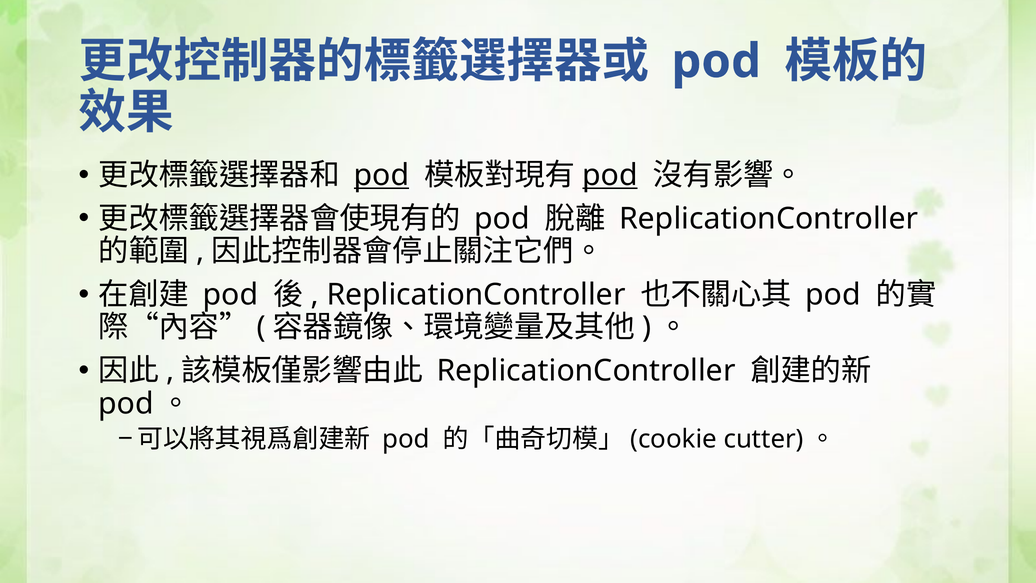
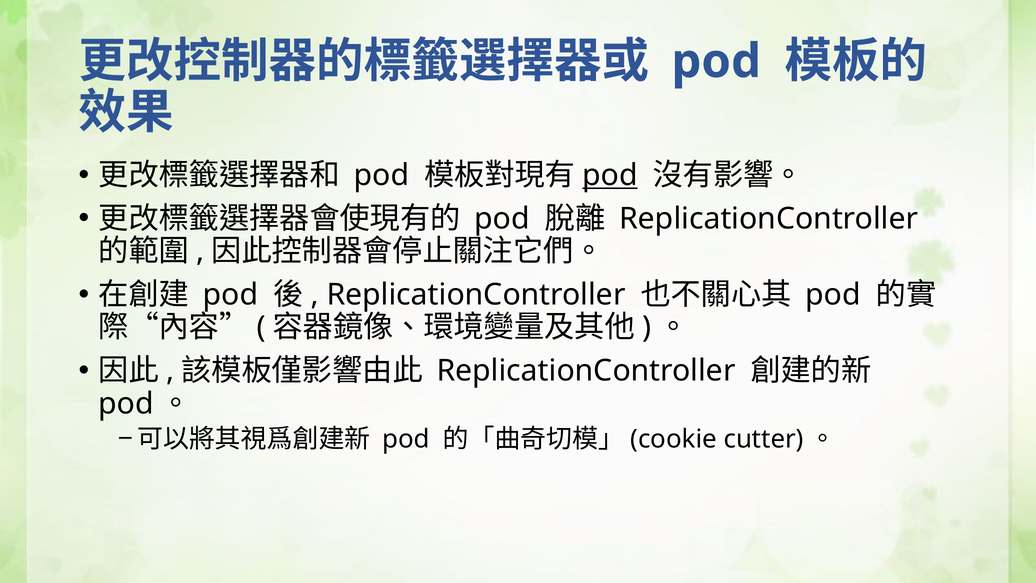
pod at (381, 175) underline: present -> none
